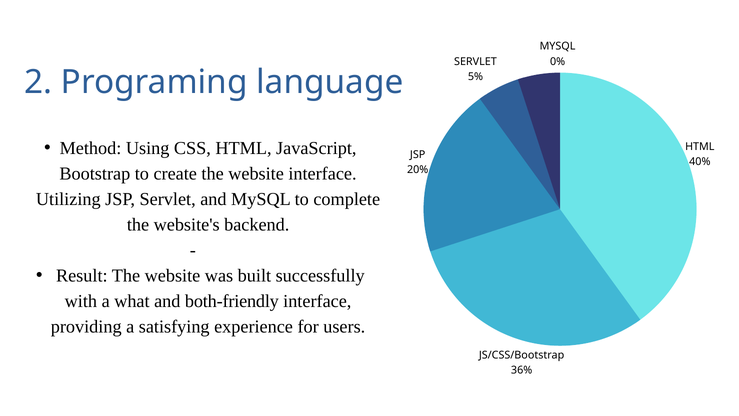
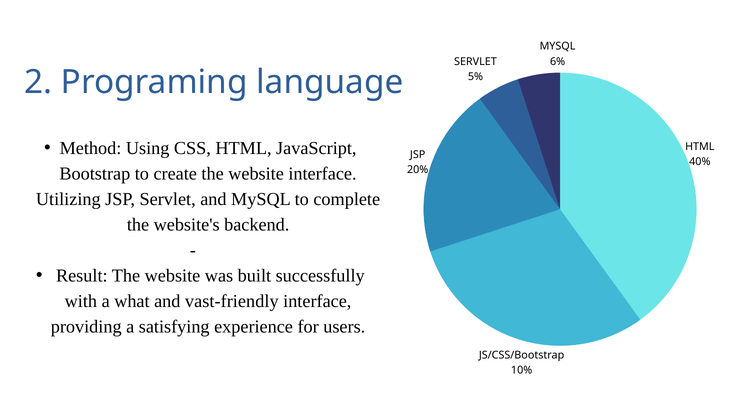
0%: 0% -> 6%
both-friendly: both-friendly -> vast-friendly
36%: 36% -> 10%
